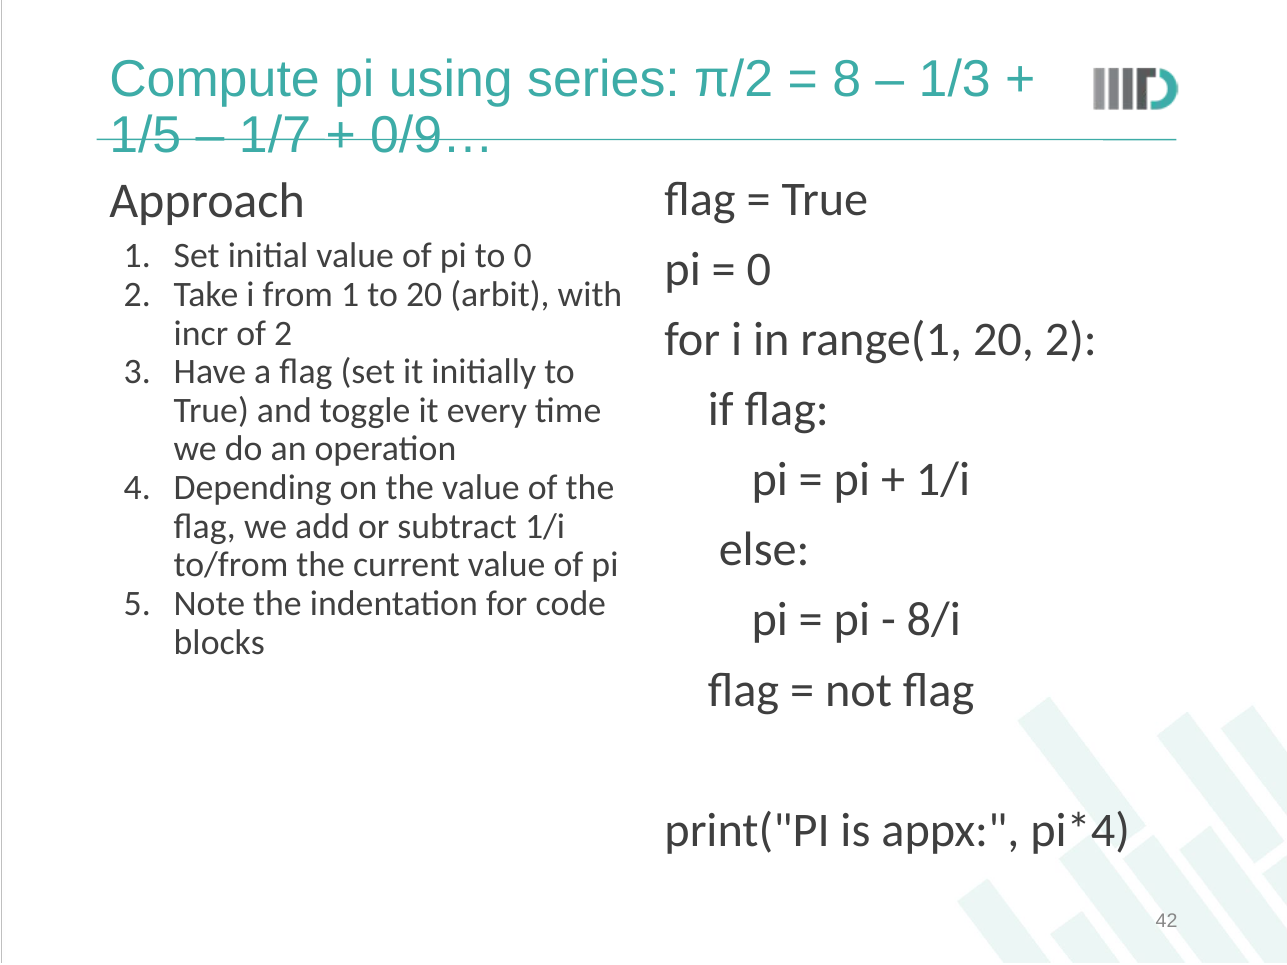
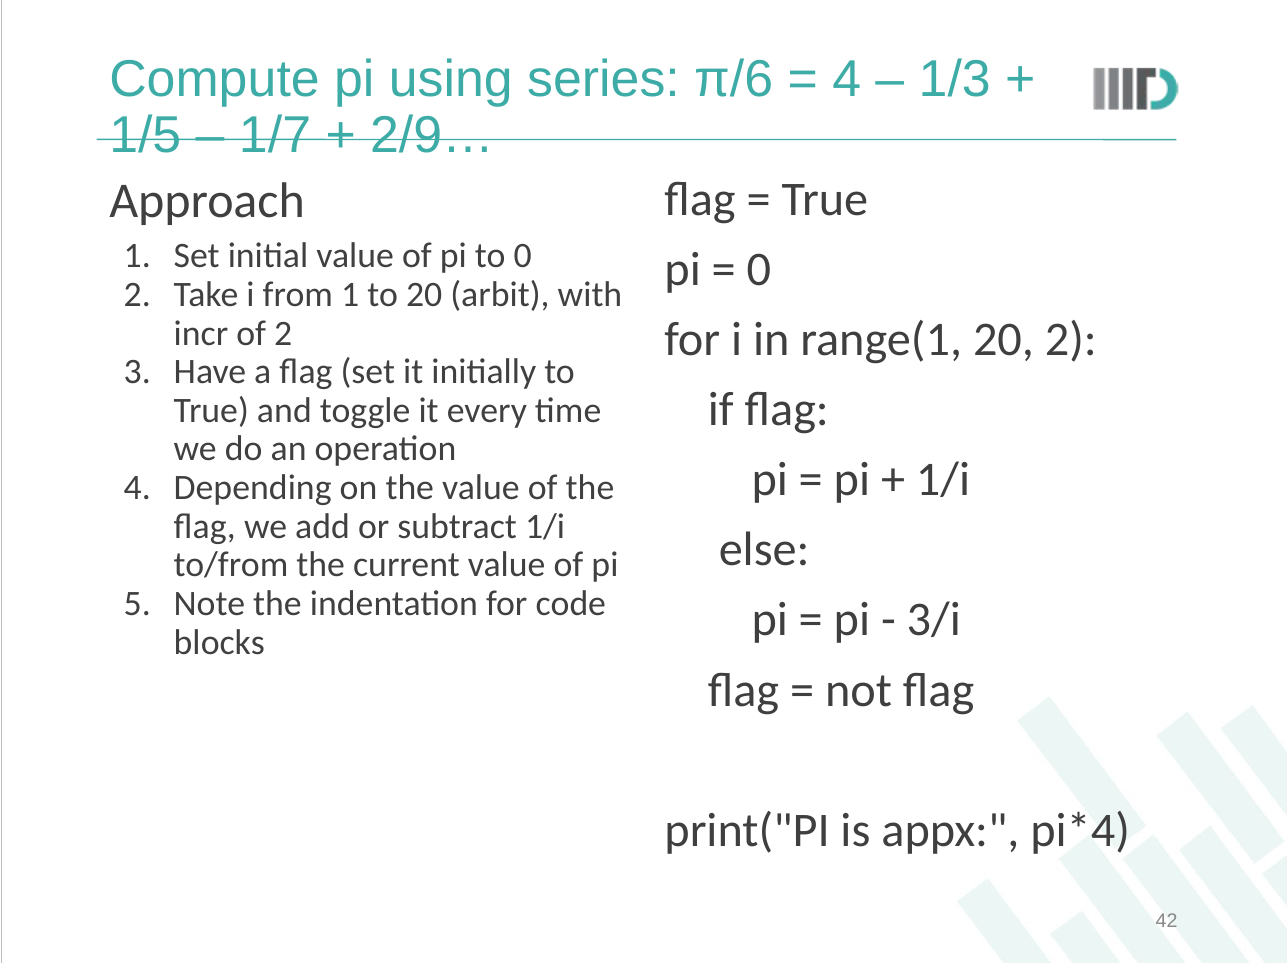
π/2: π/2 -> π/6
8 at (847, 79): 8 -> 4
0/9…: 0/9… -> 2/9…
8/i: 8/i -> 3/i
